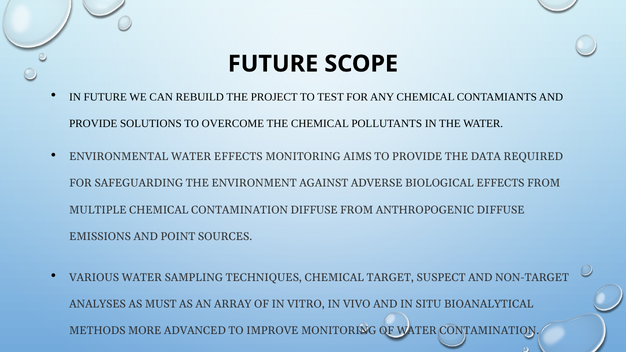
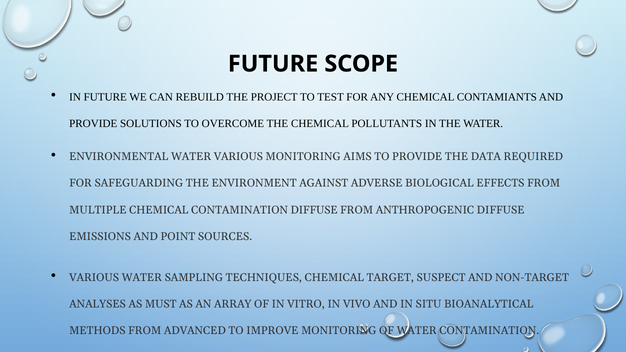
WATER EFFECTS: EFFECTS -> VARIOUS
METHODS MORE: MORE -> FROM
